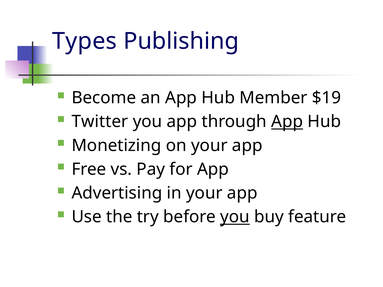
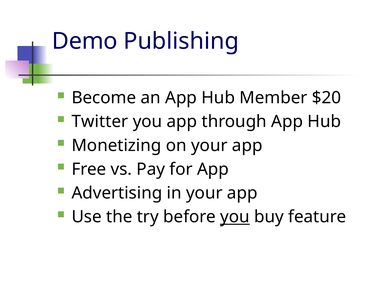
Types: Types -> Demo
$19: $19 -> $20
App at (287, 122) underline: present -> none
